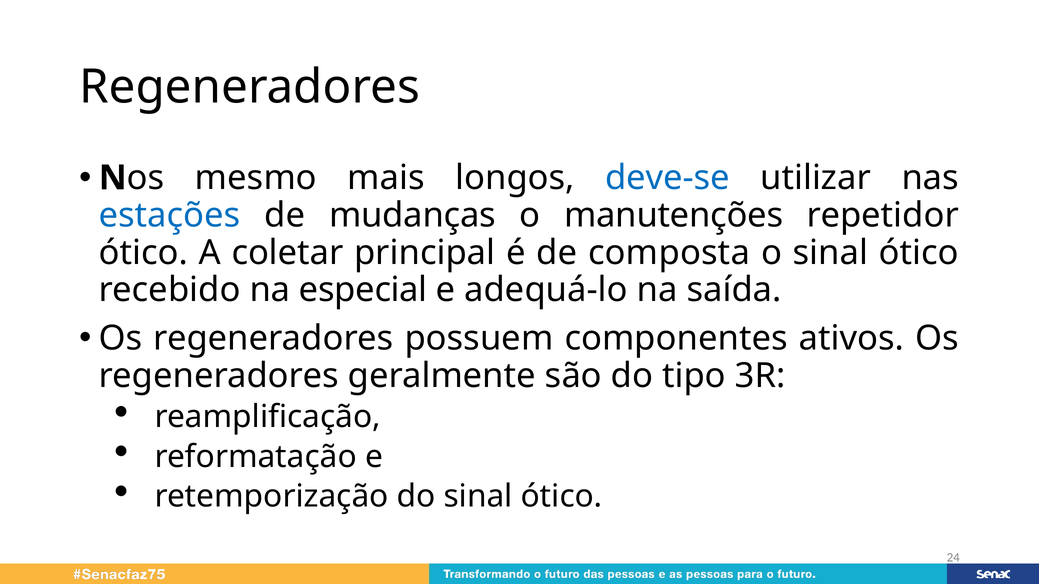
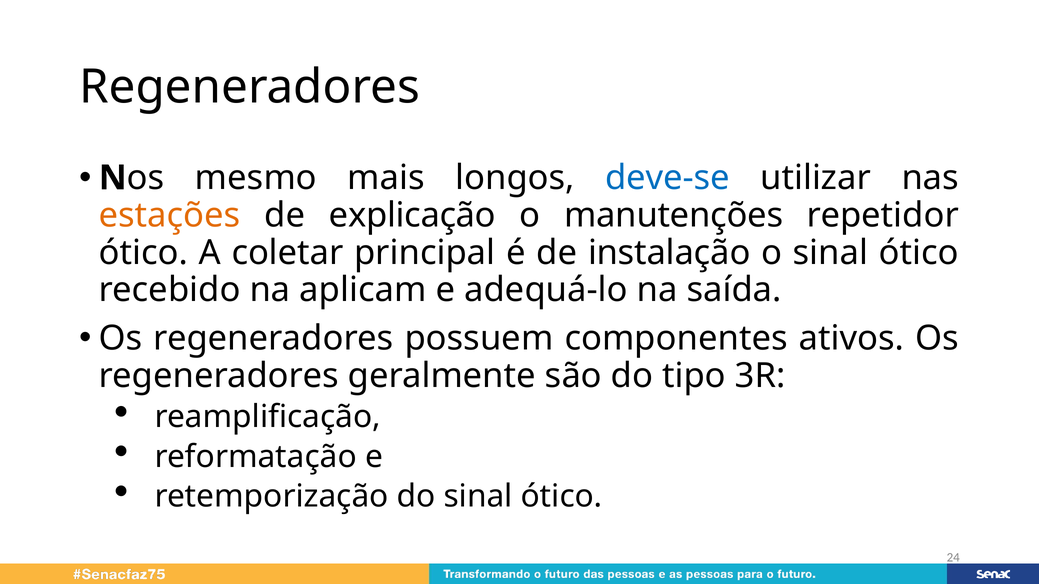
estações colour: blue -> orange
mudanças: mudanças -> explicação
composta: composta -> instalação
especial: especial -> aplicam
